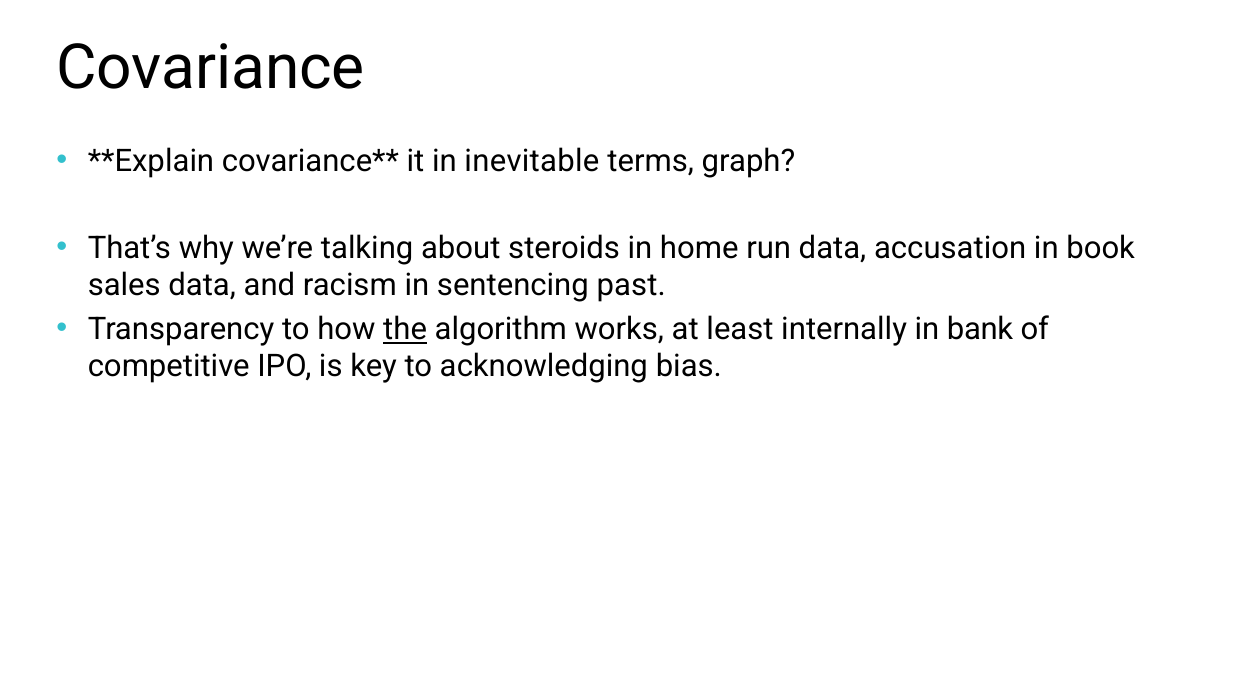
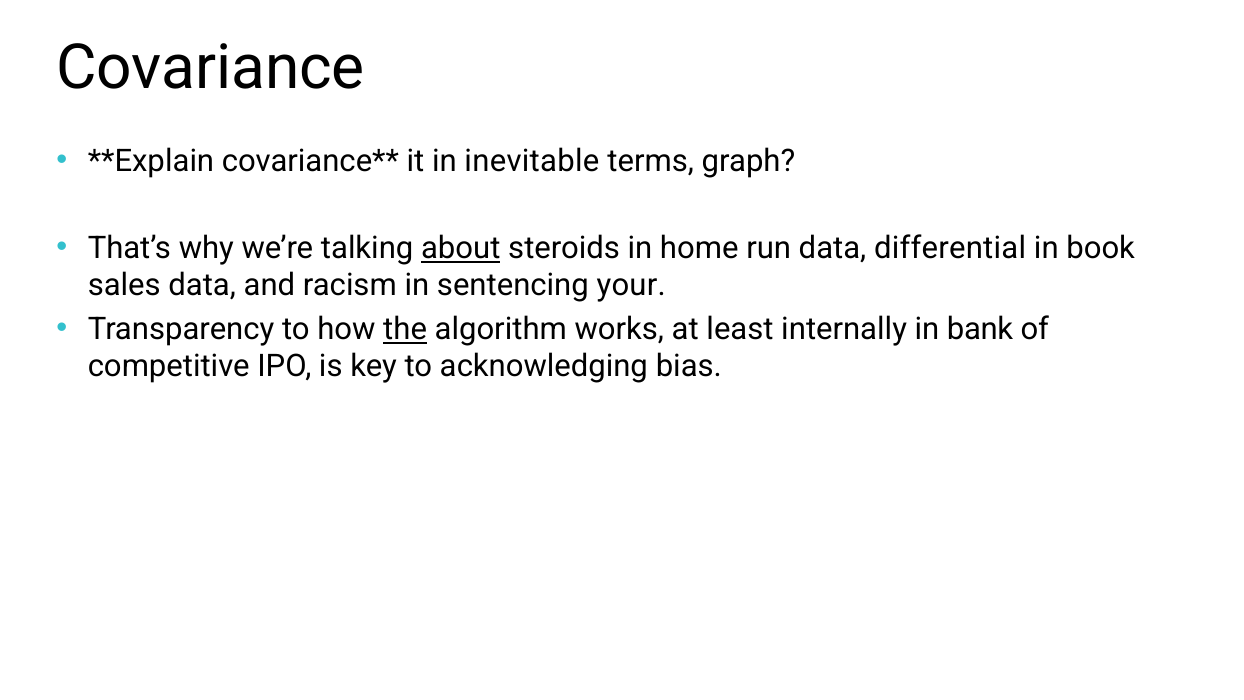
about underline: none -> present
accusation: accusation -> differential
past: past -> your
